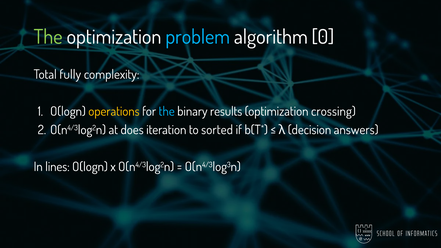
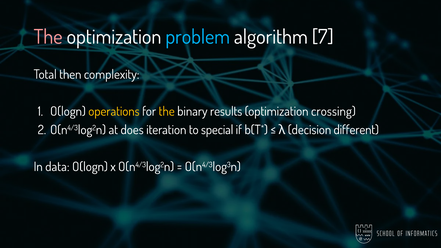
The at (48, 37) colour: light green -> pink
0: 0 -> 7
fully: fully -> then
the at (167, 111) colour: light blue -> yellow
sorted: sorted -> special
answers: answers -> different
lines: lines -> data
